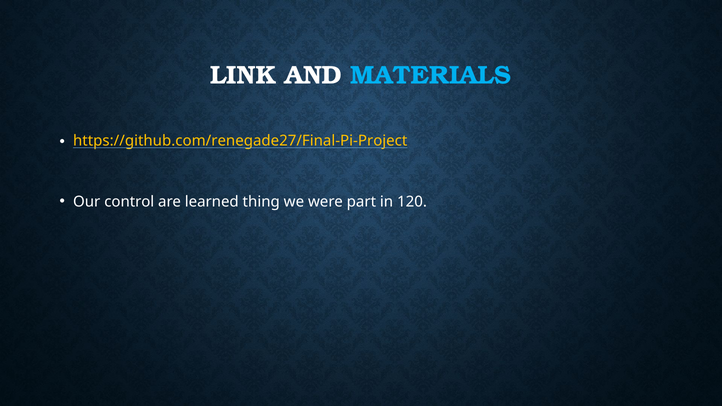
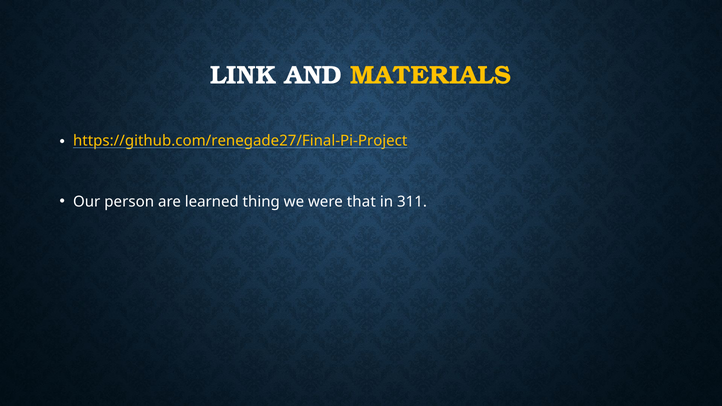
MATERIALS colour: light blue -> yellow
control: control -> person
part: part -> that
120: 120 -> 311
